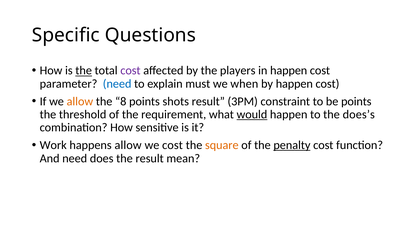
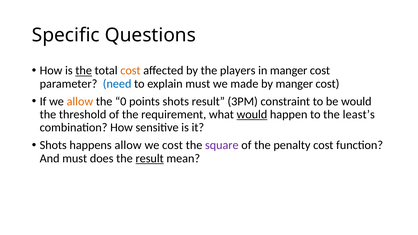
cost at (130, 71) colour: purple -> orange
in happen: happen -> manger
when: when -> made
by happen: happen -> manger
8: 8 -> 0
be points: points -> would
does’s: does’s -> least’s
Work at (53, 145): Work -> Shots
square colour: orange -> purple
penalty underline: present -> none
And need: need -> must
result at (150, 158) underline: none -> present
